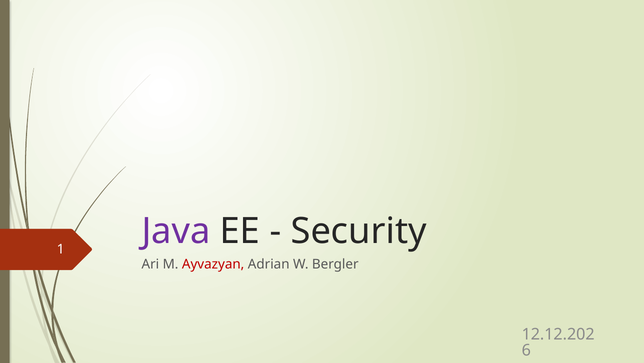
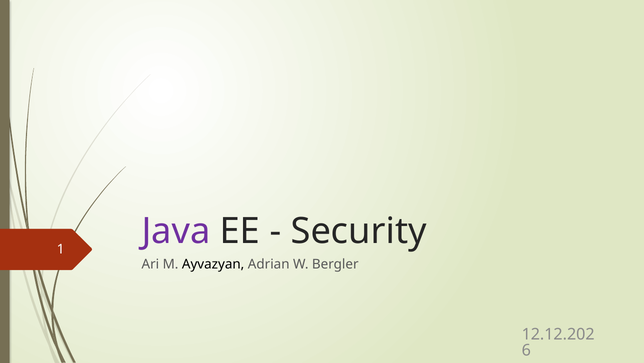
Ayvazyan colour: red -> black
